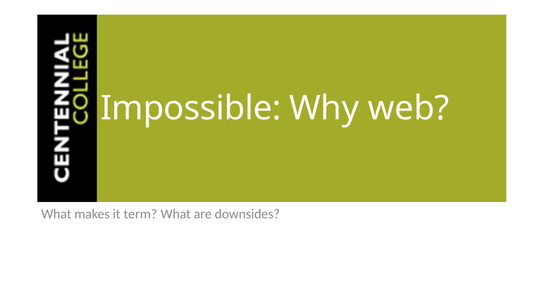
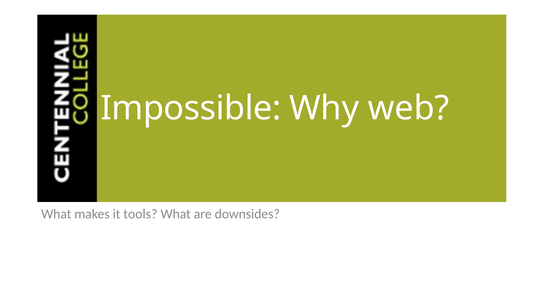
term: term -> tools
